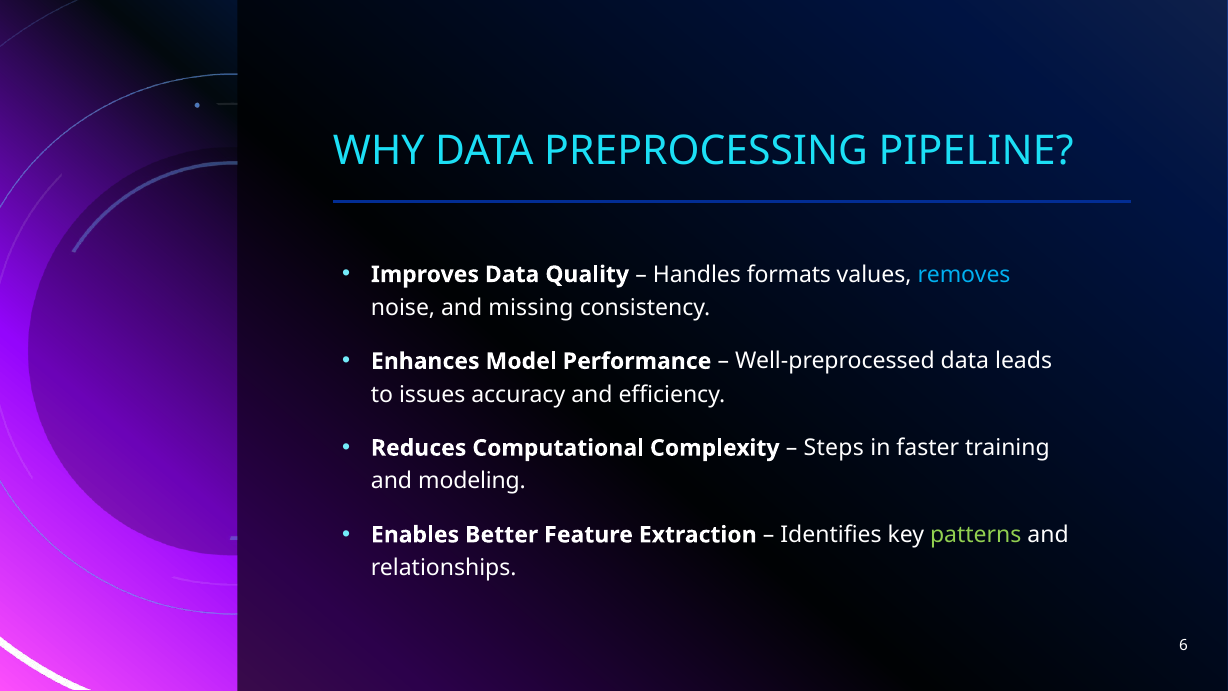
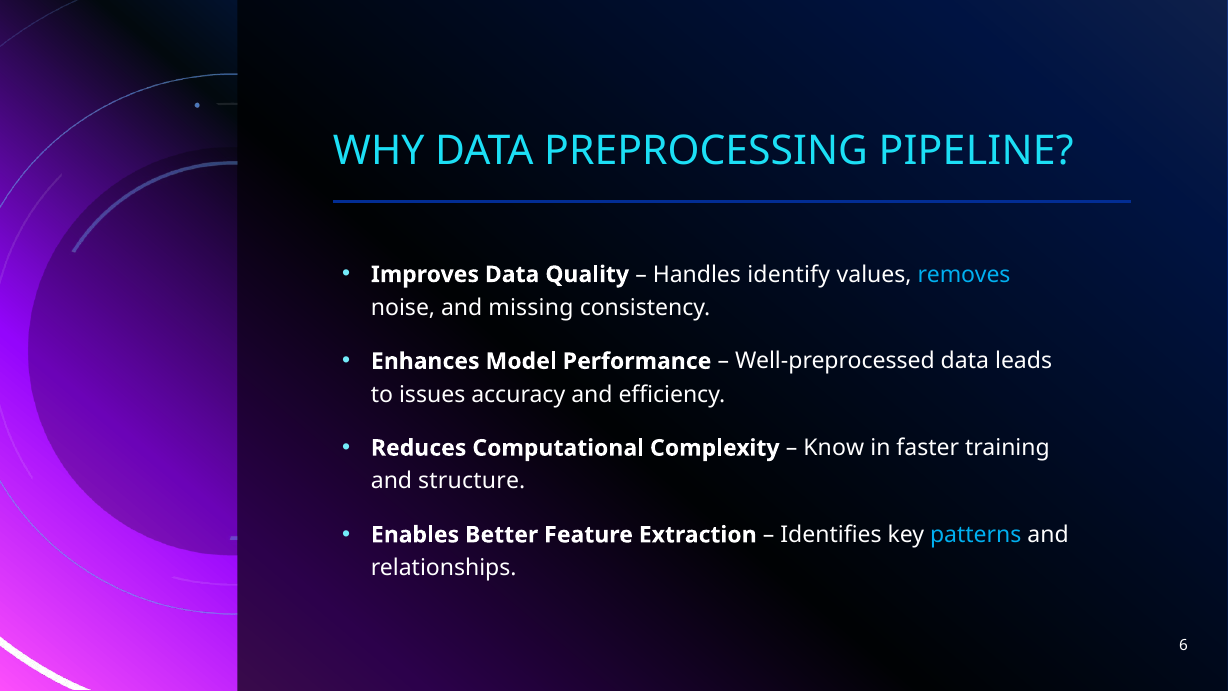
formats: formats -> identify
Steps: Steps -> Know
modeling: modeling -> structure
patterns colour: light green -> light blue
